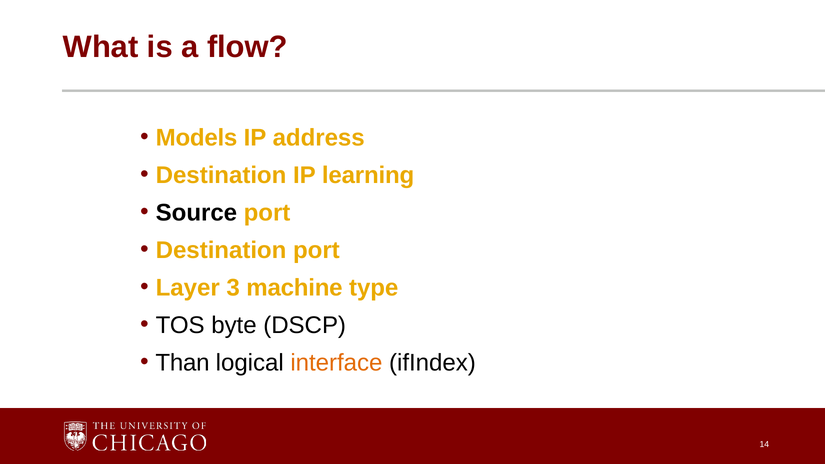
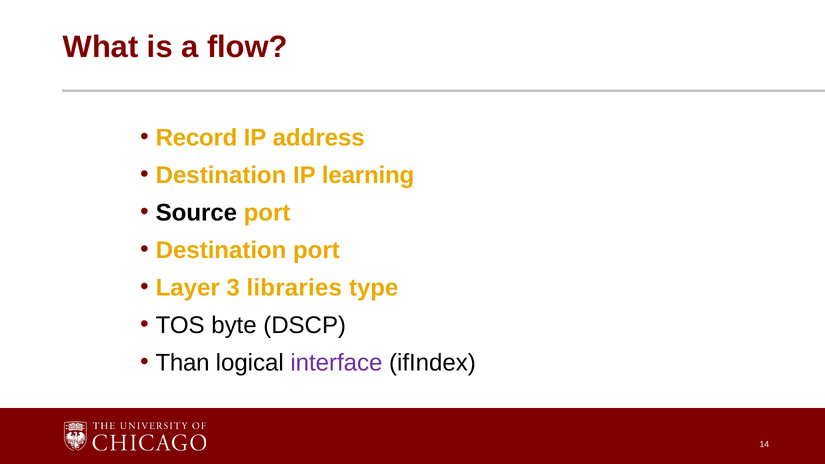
Models: Models -> Record
machine: machine -> libraries
interface colour: orange -> purple
